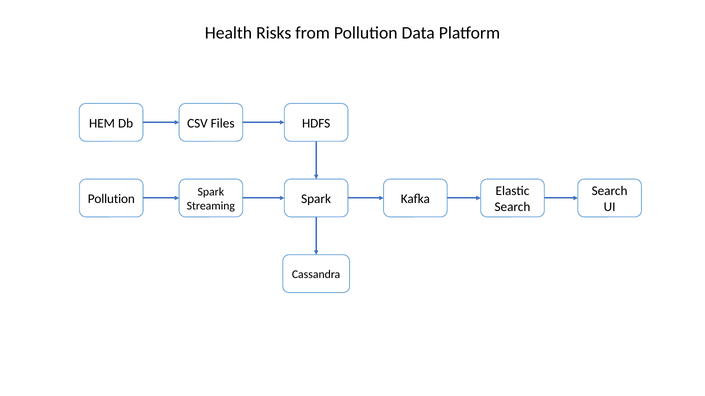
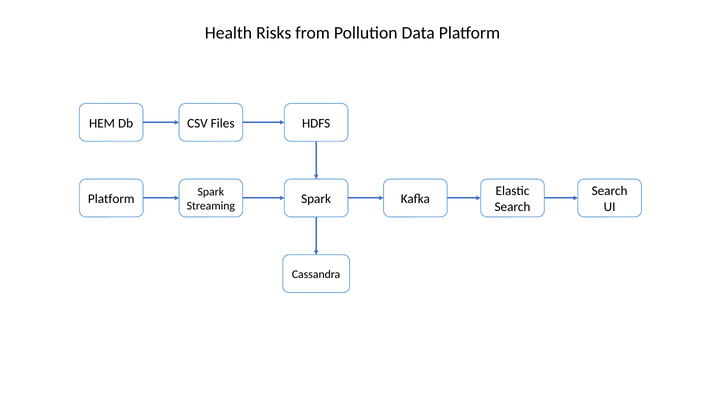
Pollution at (111, 199): Pollution -> Platform
